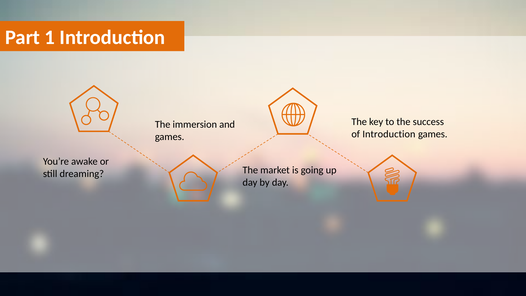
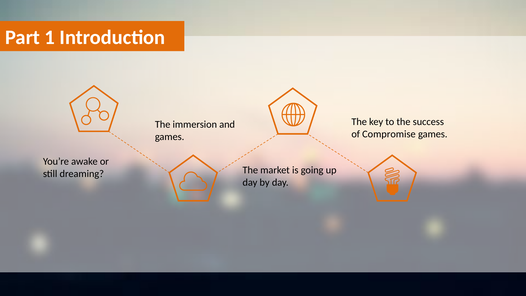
of Introduction: Introduction -> Compromise
